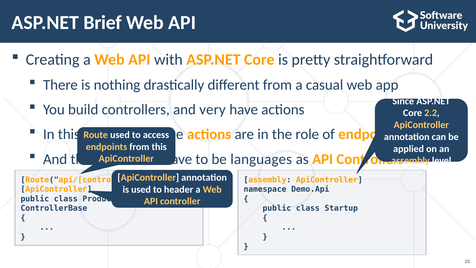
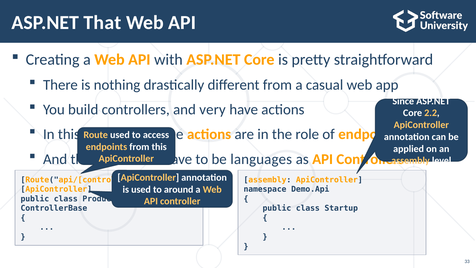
Brief: Brief -> That
header: header -> around
